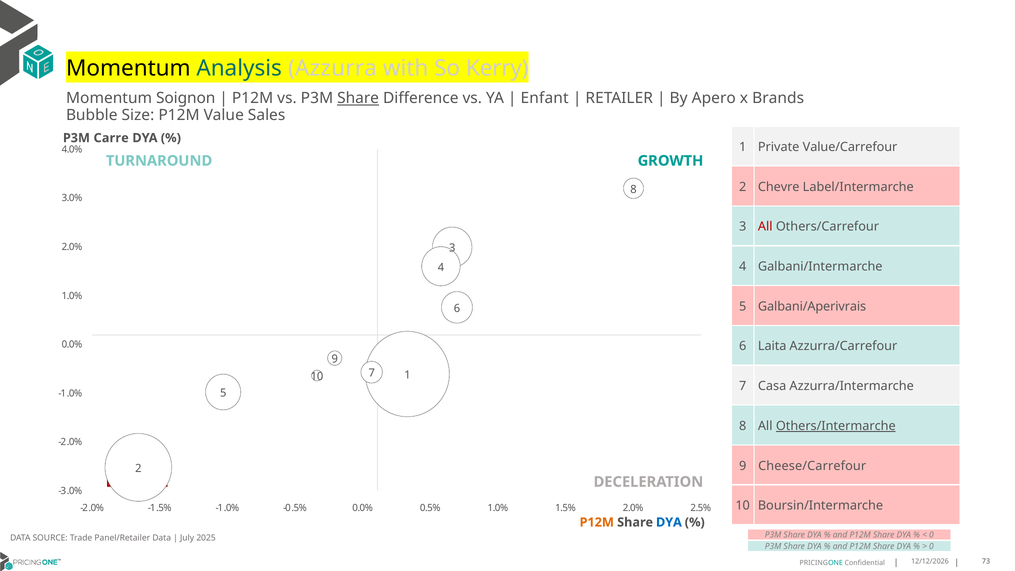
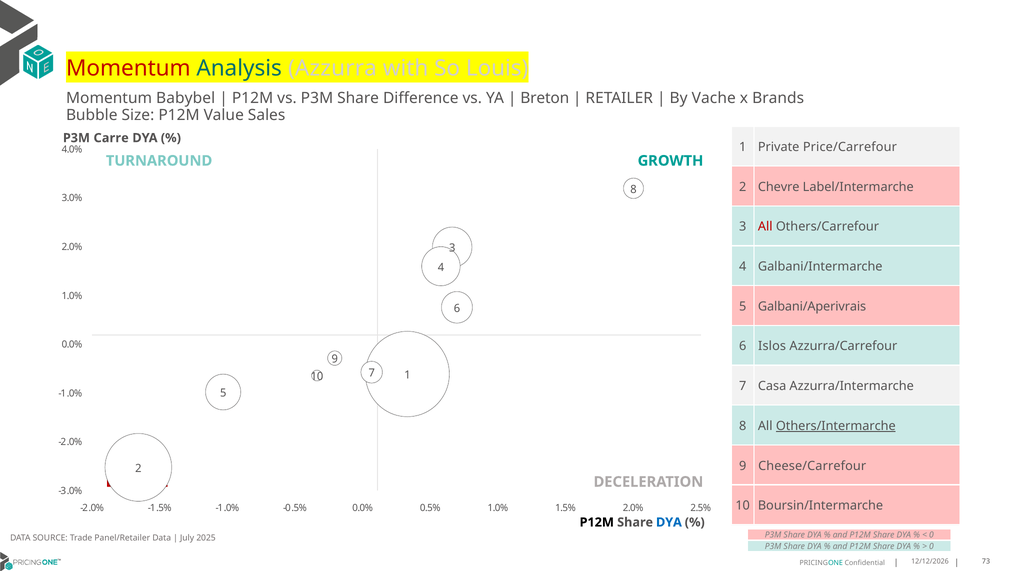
Momentum at (128, 68) colour: black -> red
Kerry: Kerry -> Louis
Soignon: Soignon -> Babybel
Share at (358, 98) underline: present -> none
Enfant: Enfant -> Breton
Apero: Apero -> Vache
Value/Carrefour: Value/Carrefour -> Price/Carrefour
Laita: Laita -> Islos
P12M at (597, 522) colour: orange -> black
